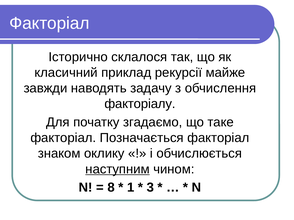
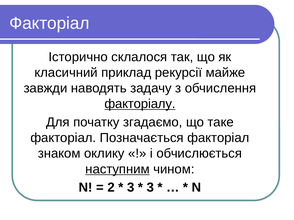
факторіалу underline: none -> present
8: 8 -> 2
1 at (131, 188): 1 -> 3
